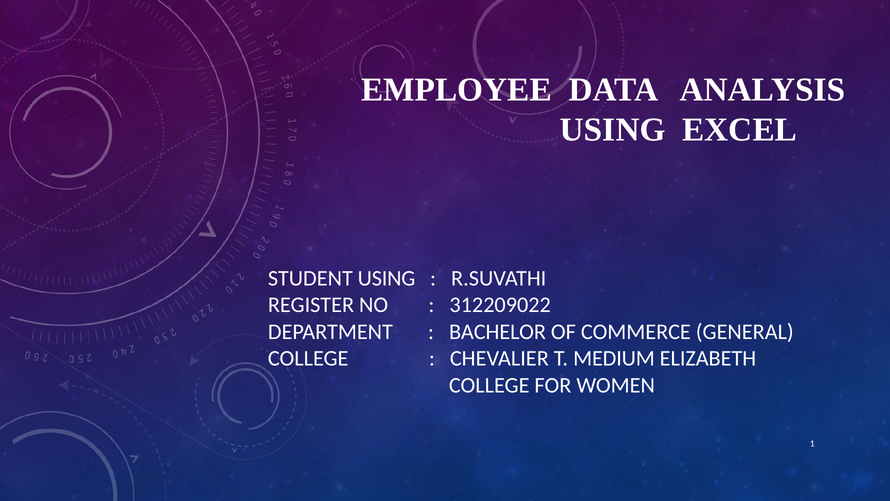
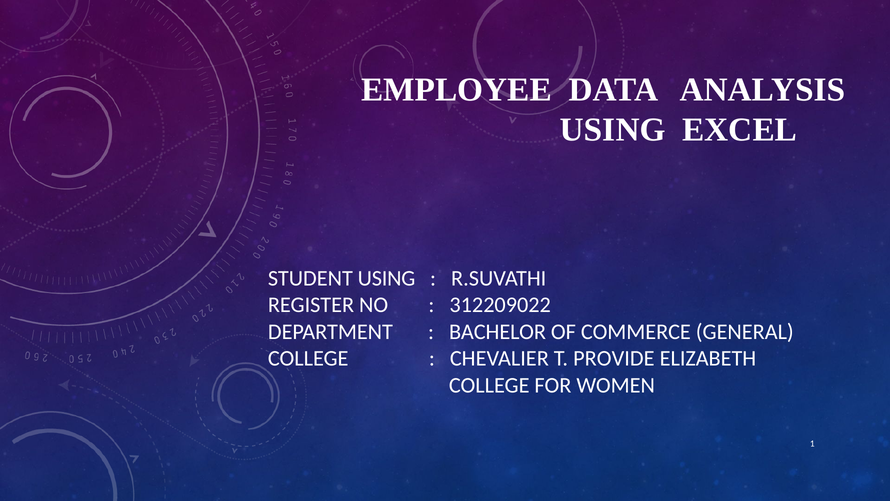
MEDIUM: MEDIUM -> PROVIDE
